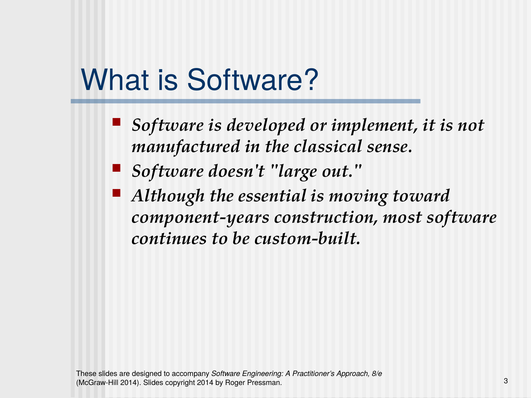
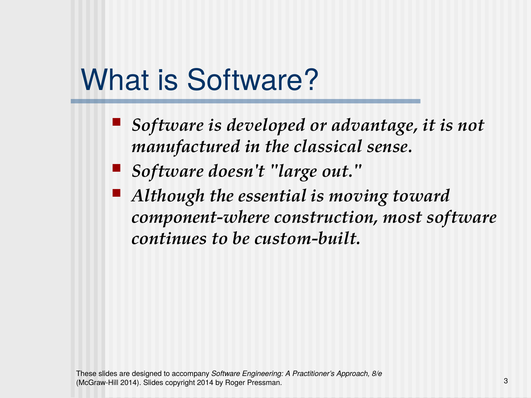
implement: implement -> advantage
component-years: component-years -> component-where
